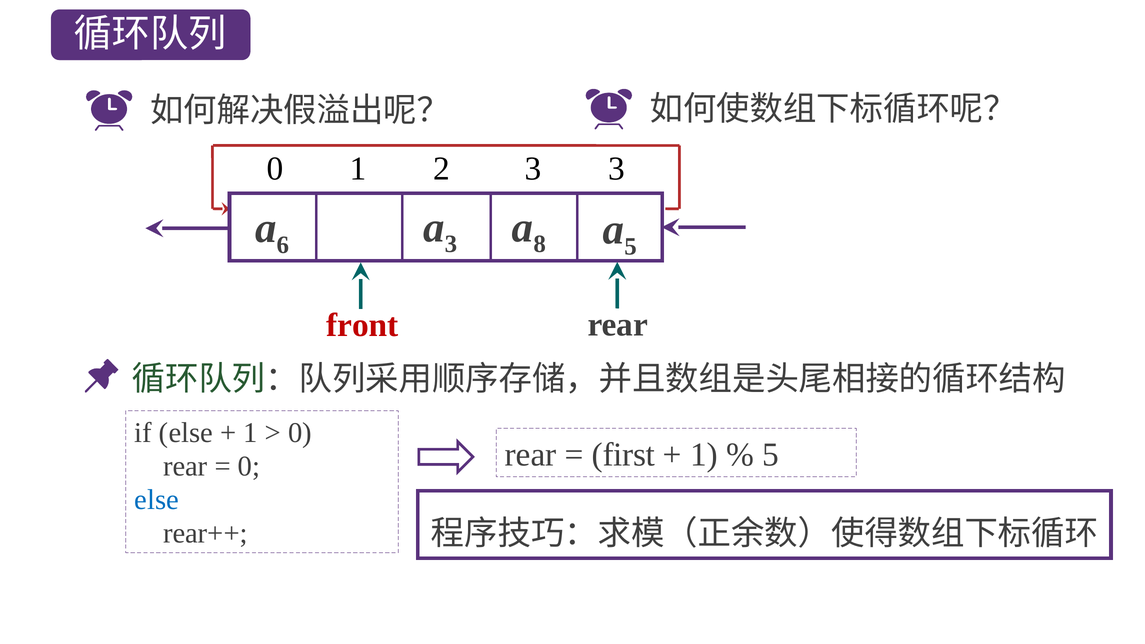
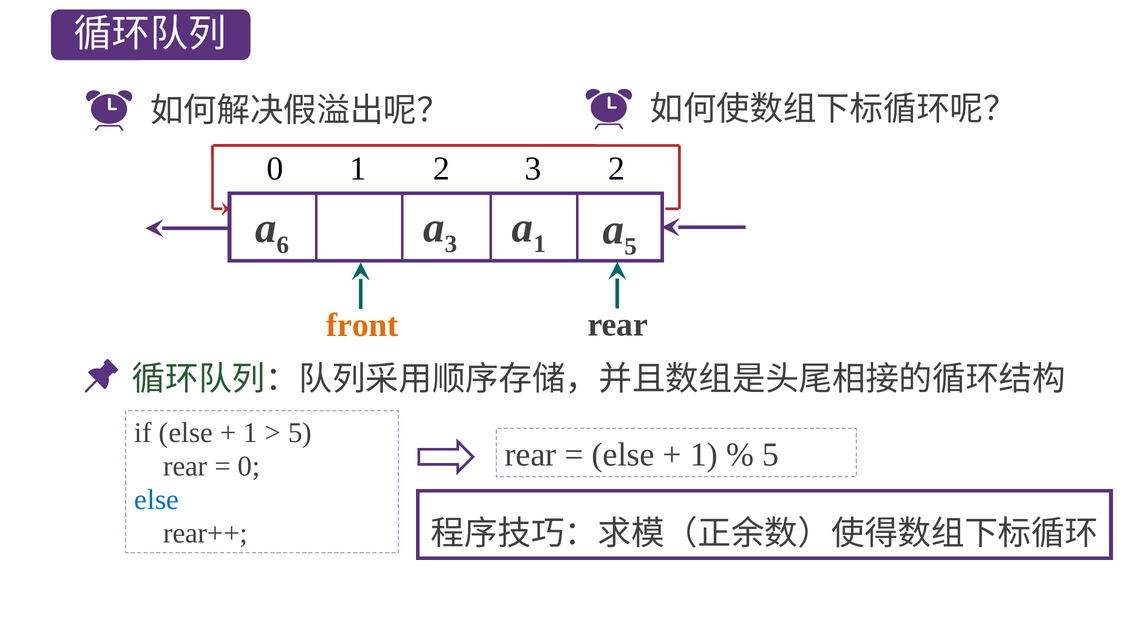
3 3: 3 -> 2
8 at (540, 244): 8 -> 1
front colour: red -> orange
0 at (300, 433): 0 -> 5
first at (623, 455): first -> else
